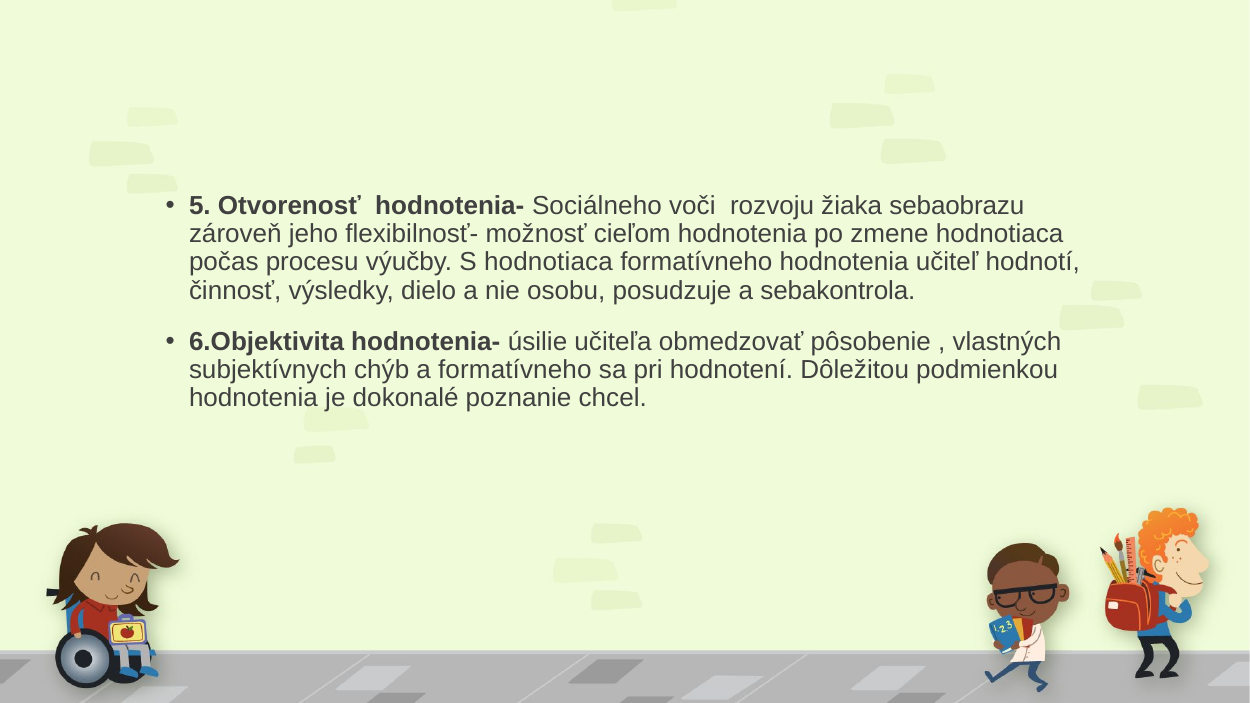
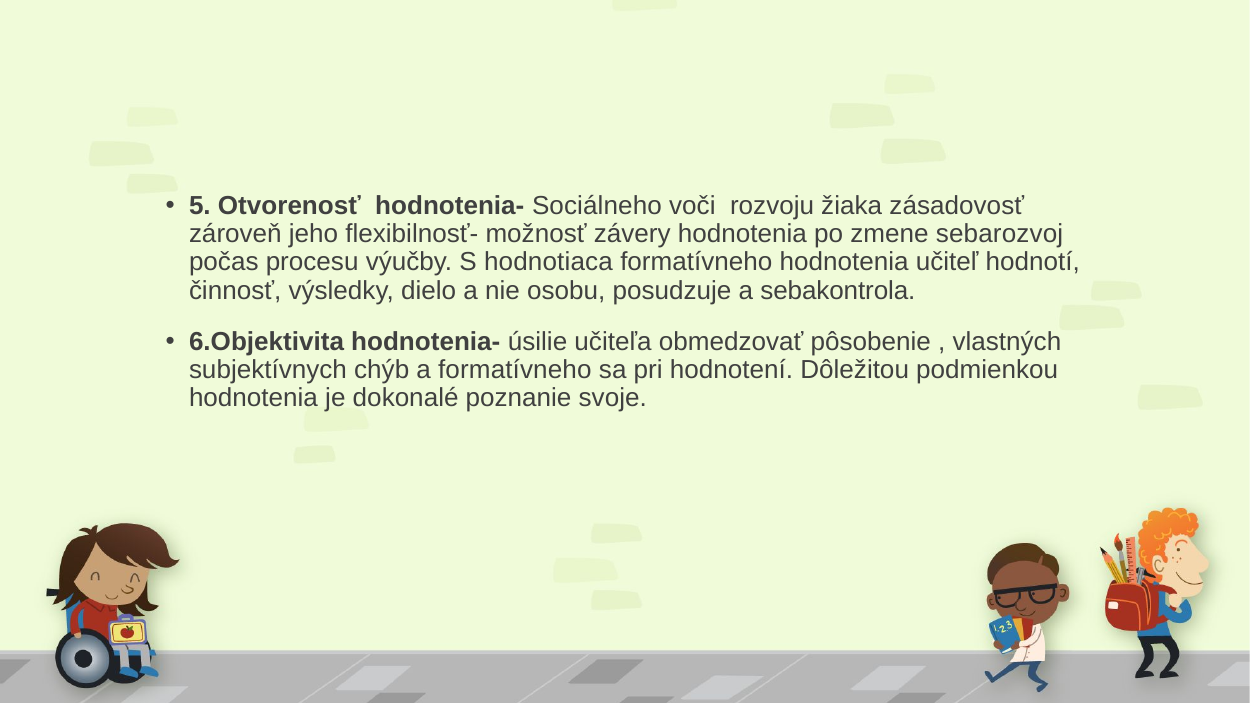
sebaobrazu: sebaobrazu -> zásadovosť
cieľom: cieľom -> závery
zmene hodnotiaca: hodnotiaca -> sebarozvoj
chcel: chcel -> svoje
